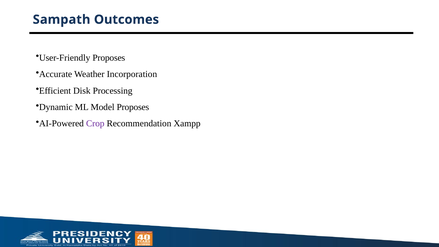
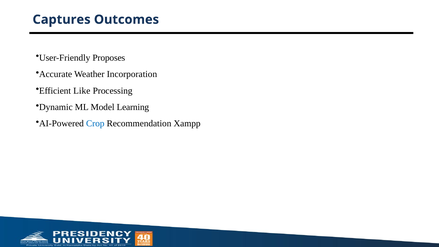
Sampath: Sampath -> Captures
Disk: Disk -> Like
Model Proposes: Proposes -> Learning
Crop colour: purple -> blue
